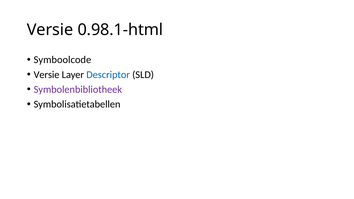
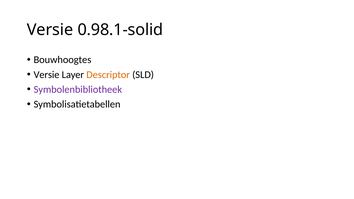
0.98.1-html: 0.98.1-html -> 0.98.1-solid
Symboolcode: Symboolcode -> Bouwhoogtes
Descriptor colour: blue -> orange
